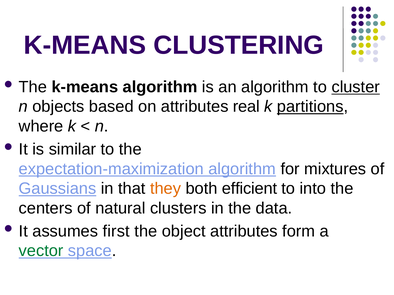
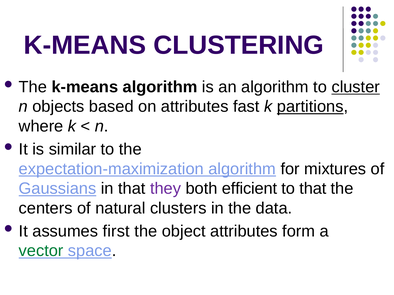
real: real -> fast
they colour: orange -> purple
to into: into -> that
